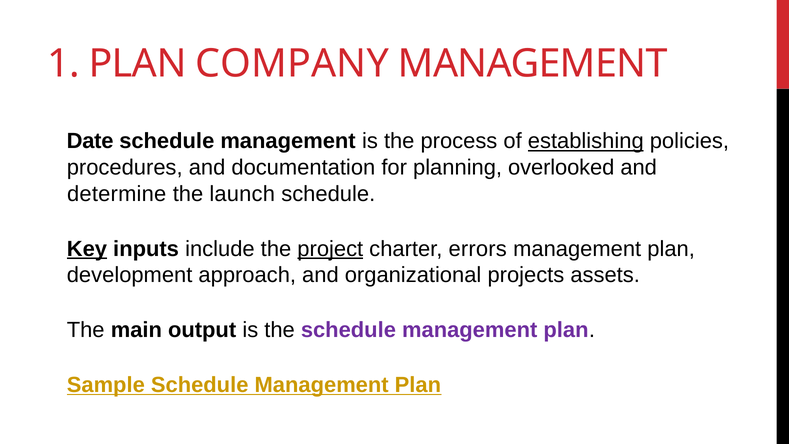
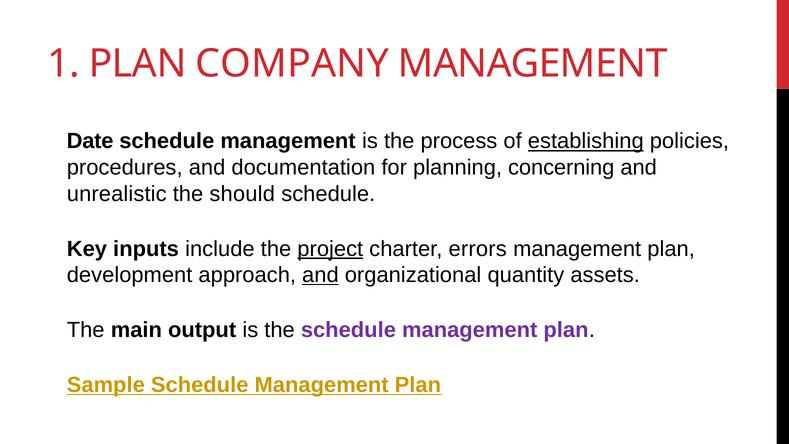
overlooked: overlooked -> concerning
determine: determine -> unrealistic
launch: launch -> should
Key underline: present -> none
and at (320, 275) underline: none -> present
projects: projects -> quantity
